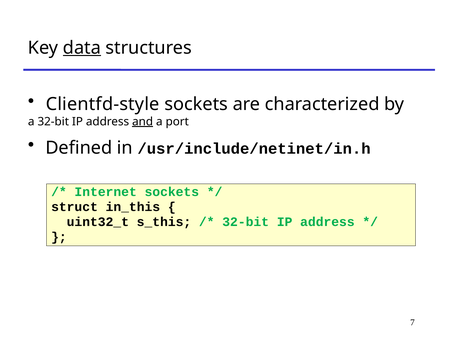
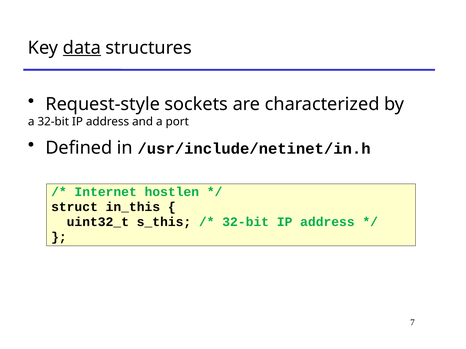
Clientfd-style: Clientfd-style -> Request-style
and underline: present -> none
Internet sockets: sockets -> hostlen
